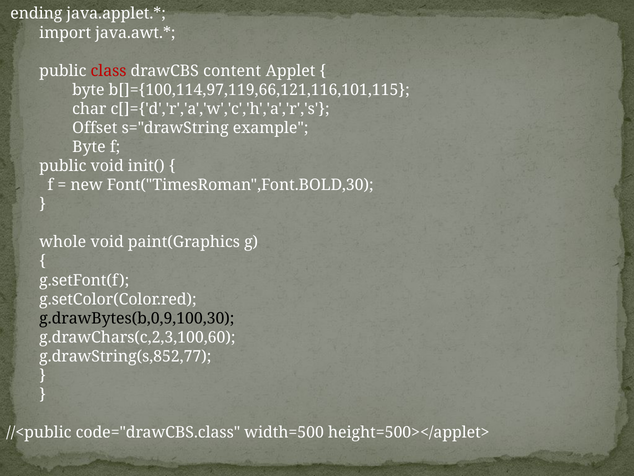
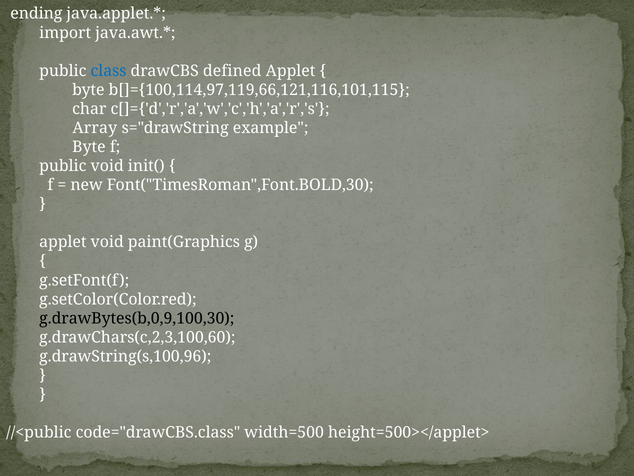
class colour: red -> blue
content: content -> defined
Offset: Offset -> Array
whole at (63, 242): whole -> applet
g.drawString(s,852,77: g.drawString(s,852,77 -> g.drawString(s,100,96
